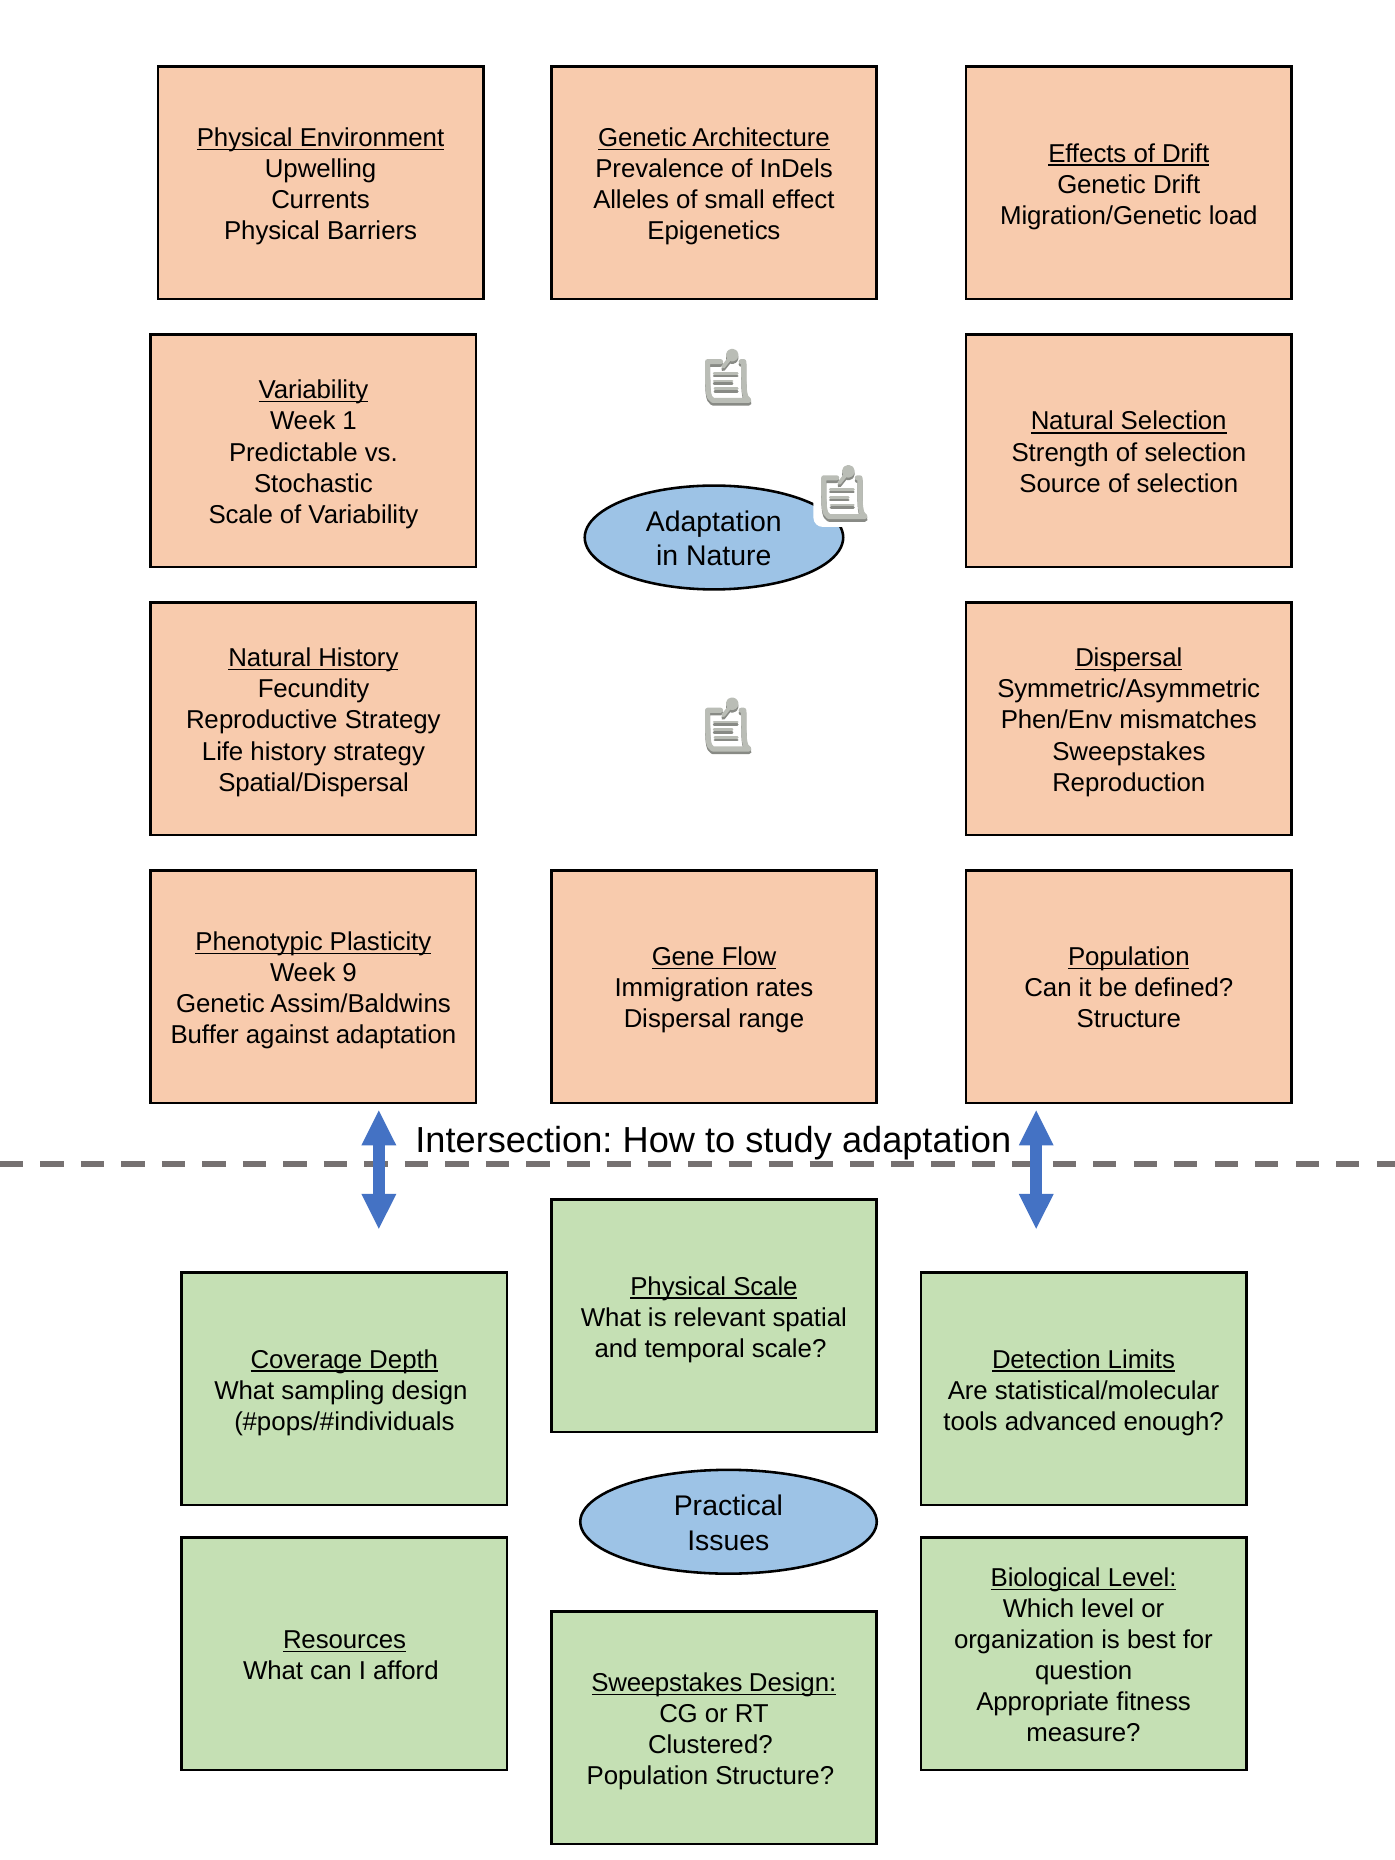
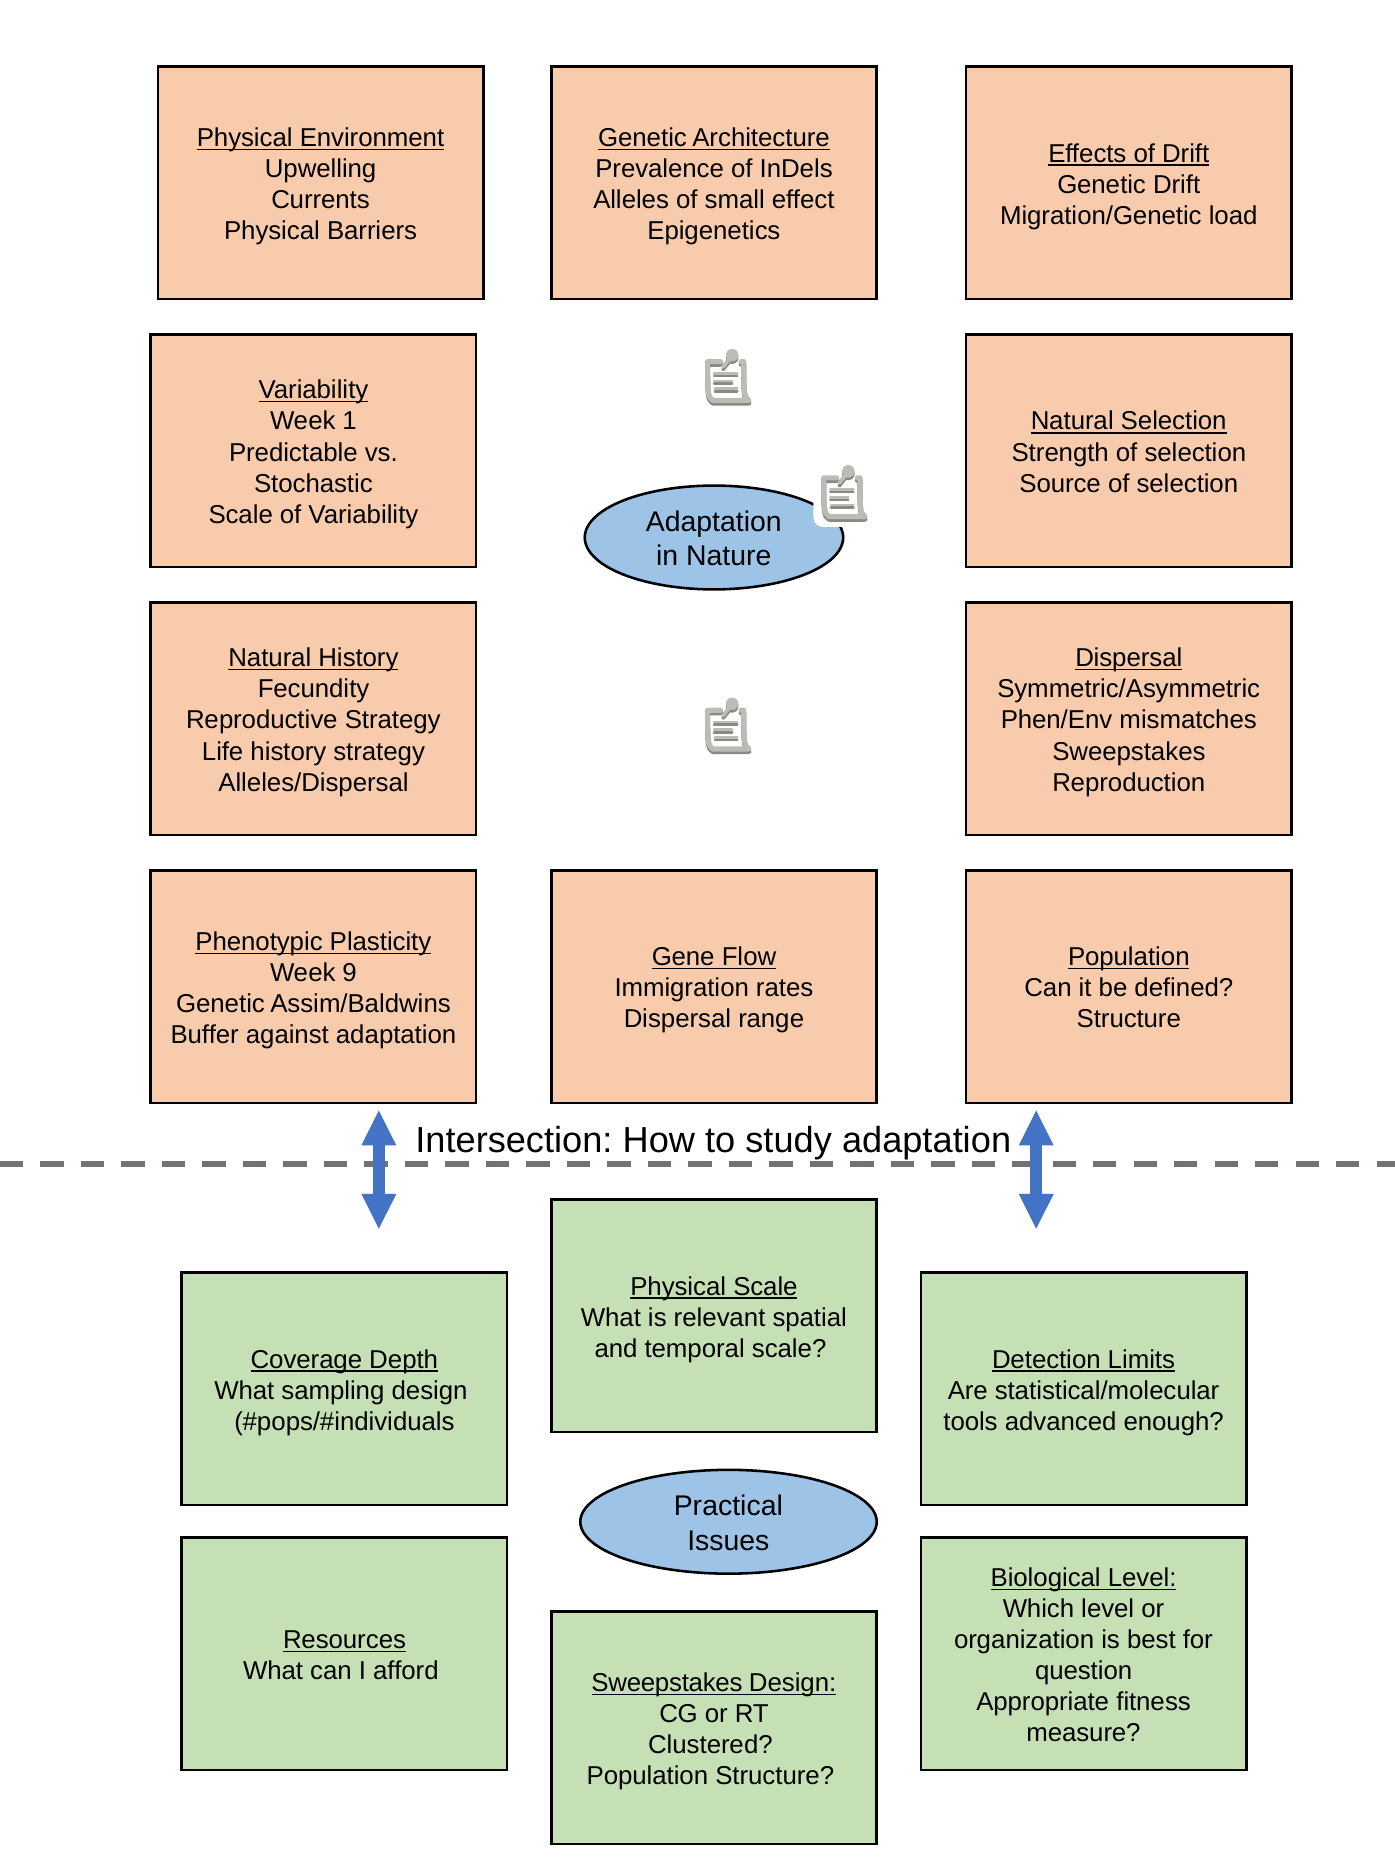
Spatial/Dispersal: Spatial/Dispersal -> Alleles/Dispersal
